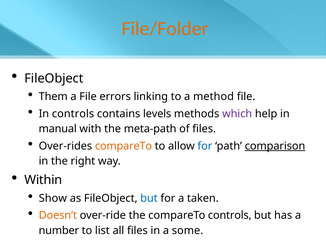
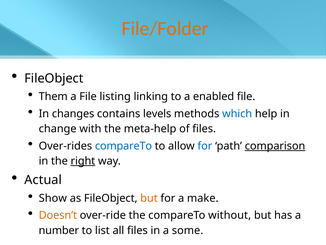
errors: errors -> listing
method: method -> enabled
In controls: controls -> changes
which colour: purple -> blue
manual: manual -> change
meta-path: meta-path -> meta-help
compareTo at (123, 146) colour: orange -> blue
right underline: none -> present
Within: Within -> Actual
but at (149, 198) colour: blue -> orange
taken: taken -> make
compareTo controls: controls -> without
